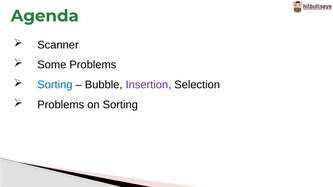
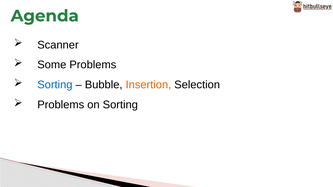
Insertion colour: purple -> orange
